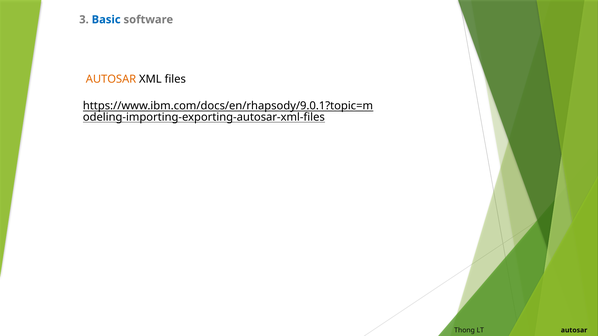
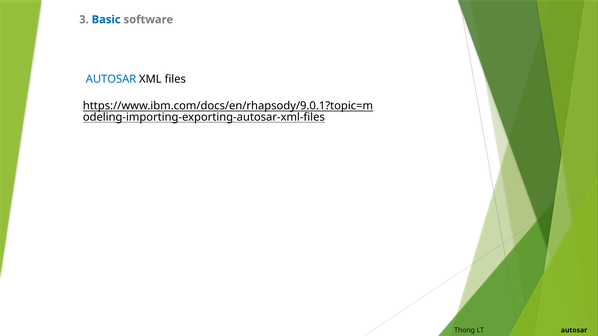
AUTOSAR at (111, 79) colour: orange -> blue
